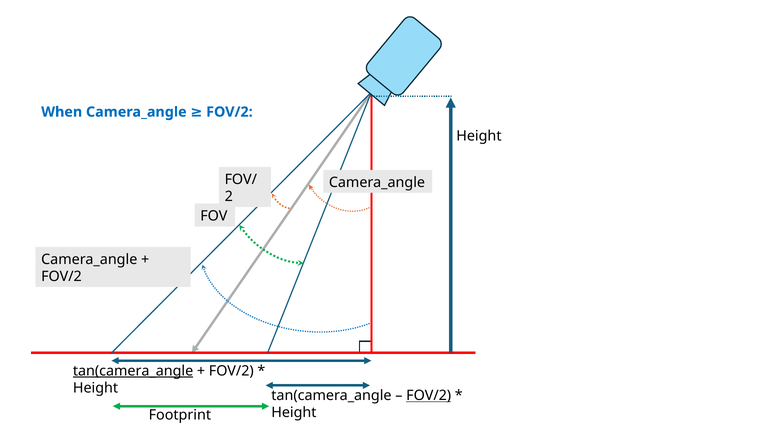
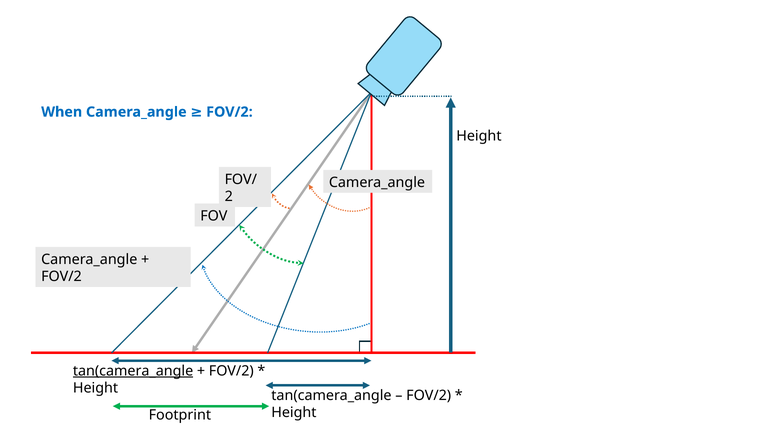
FOV/2 at (429, 396) underline: present -> none
